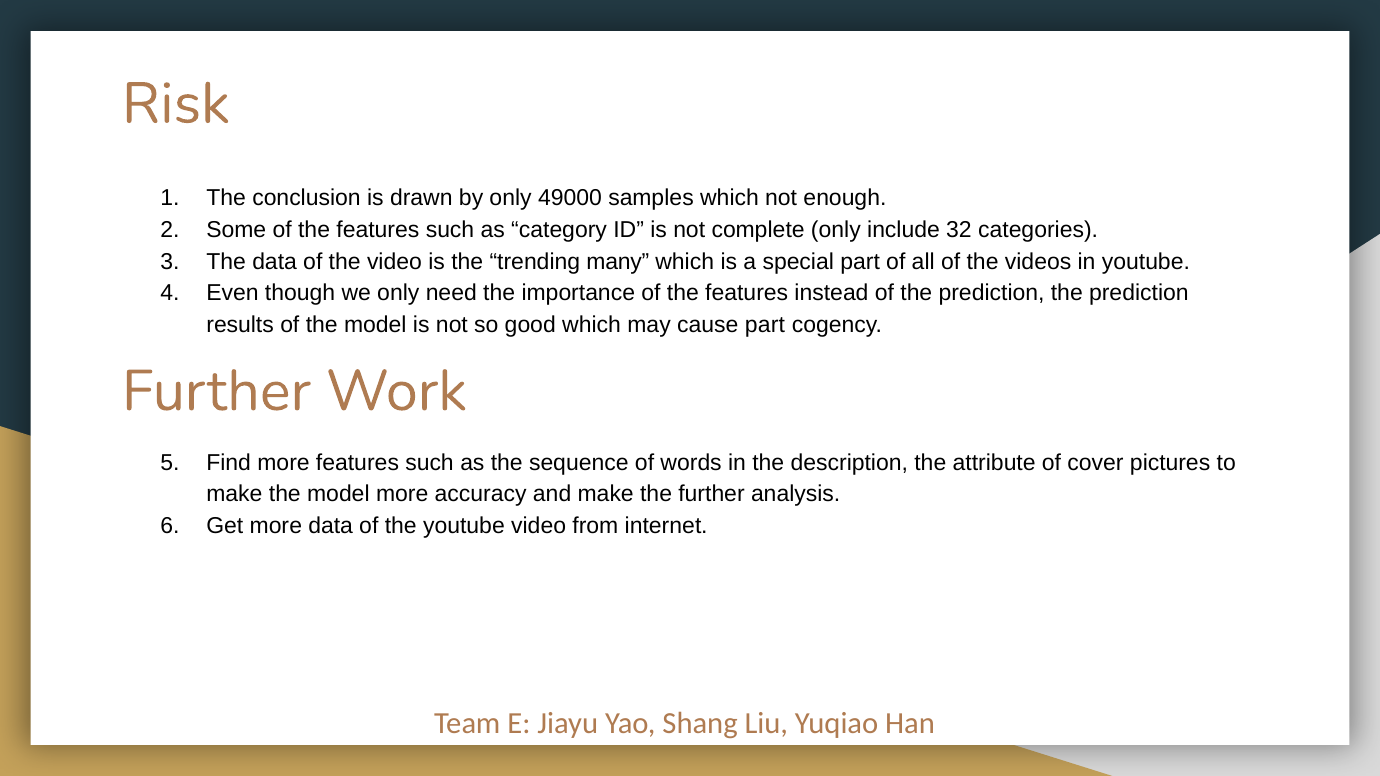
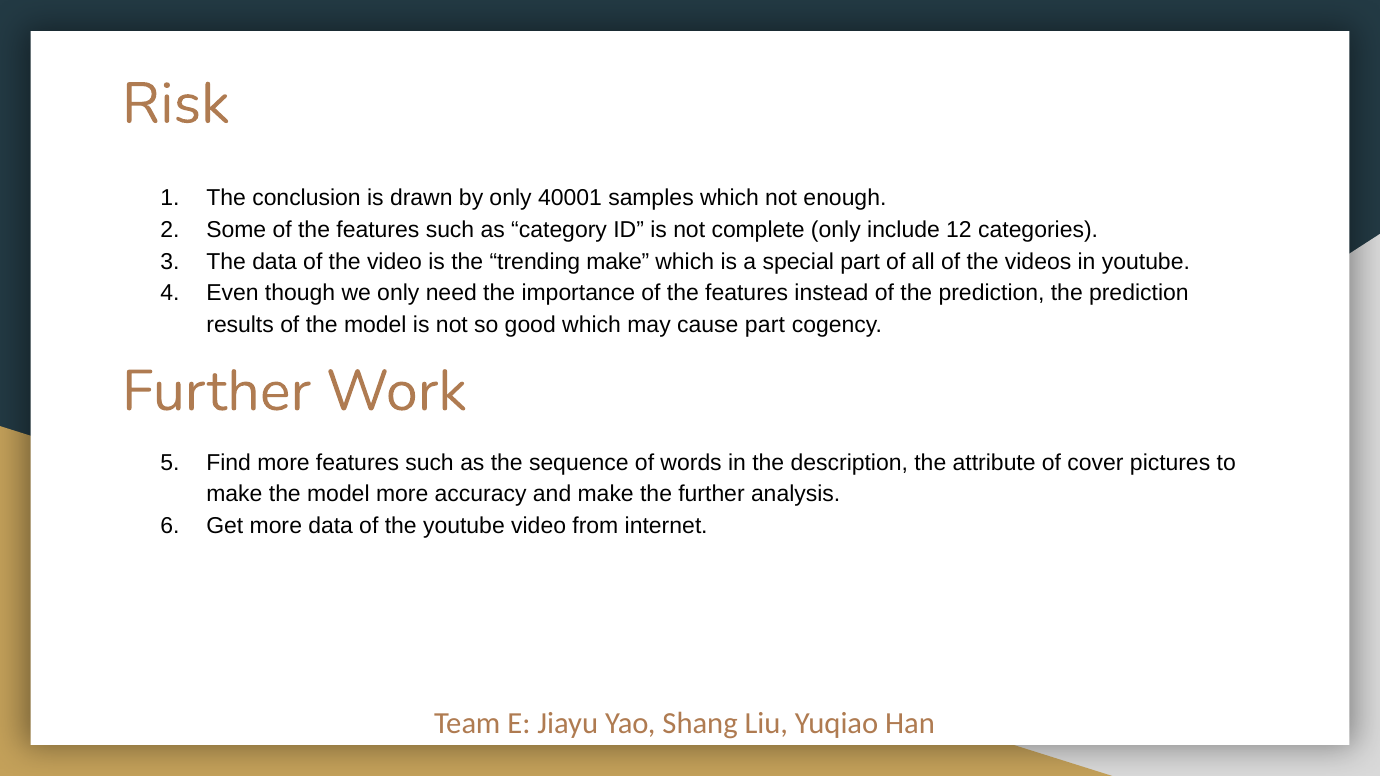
49000: 49000 -> 40001
32: 32 -> 12
trending many: many -> make
